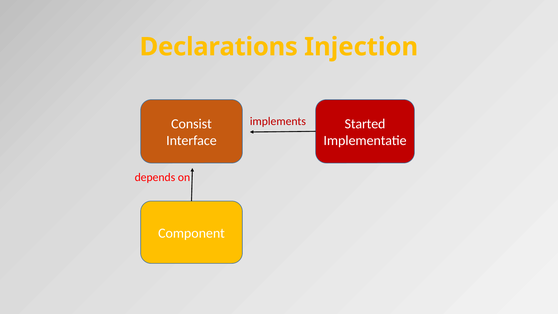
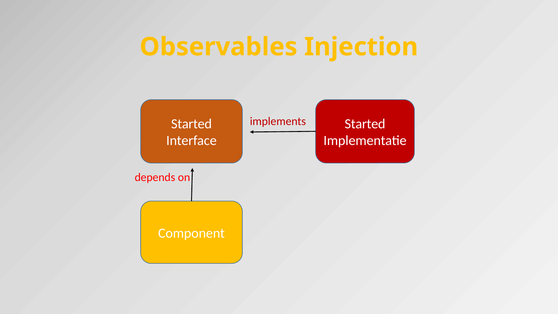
Declarations: Declarations -> Observables
Consist at (191, 124): Consist -> Started
